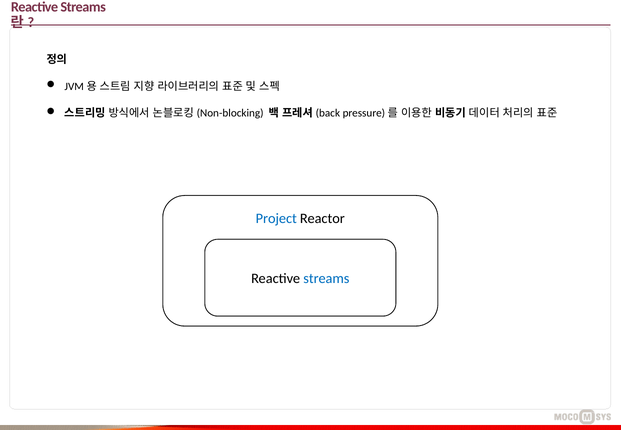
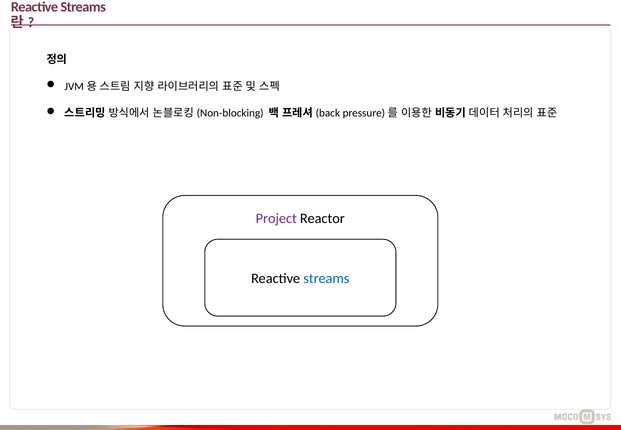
Project colour: blue -> purple
